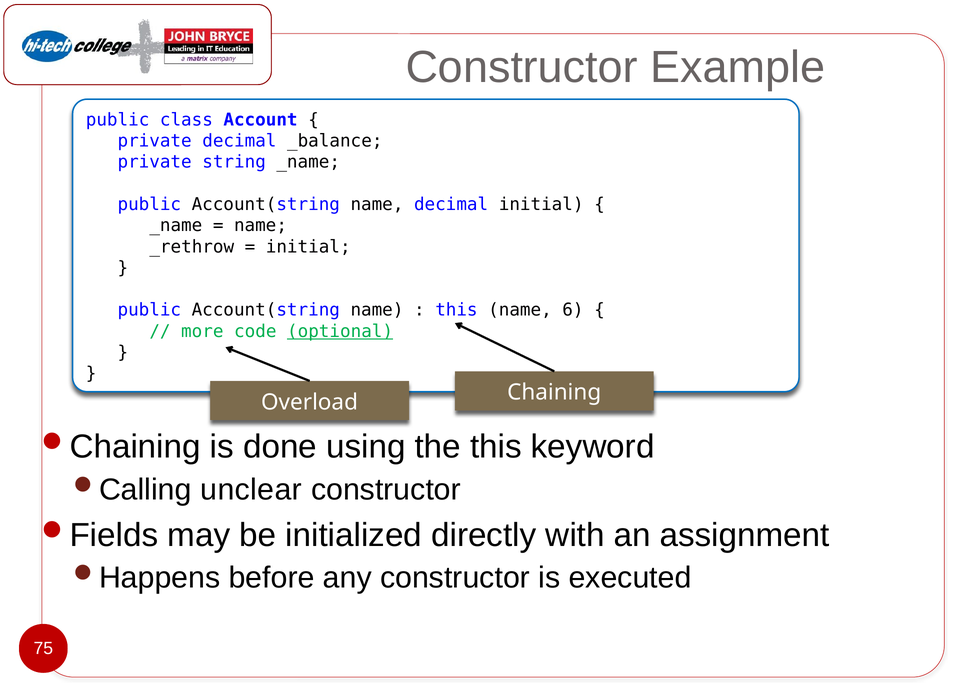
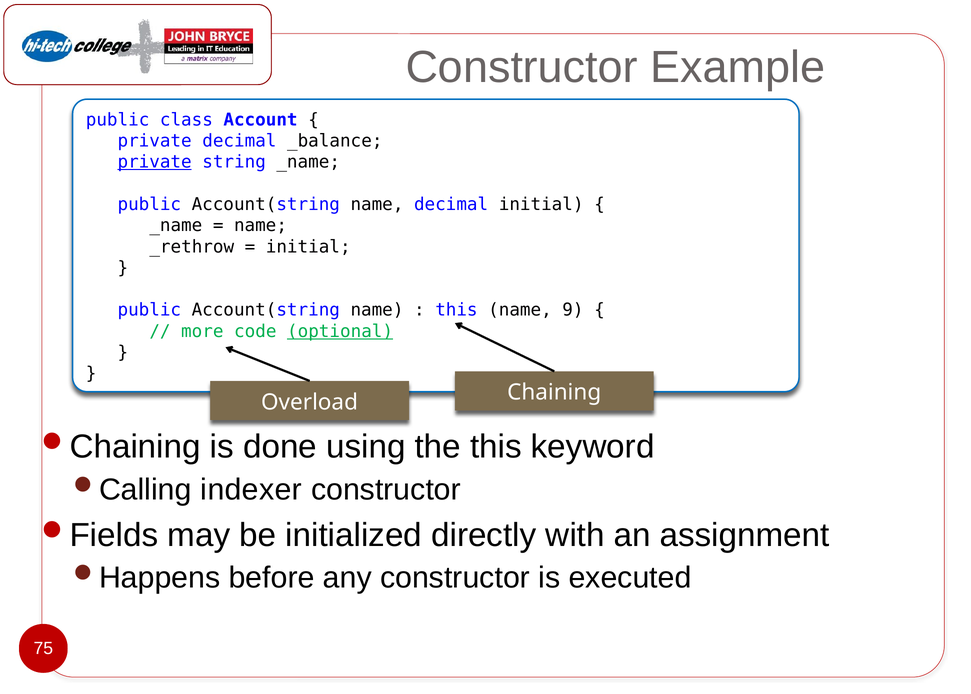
private at (155, 162) underline: none -> present
6: 6 -> 9
unclear: unclear -> indexer
